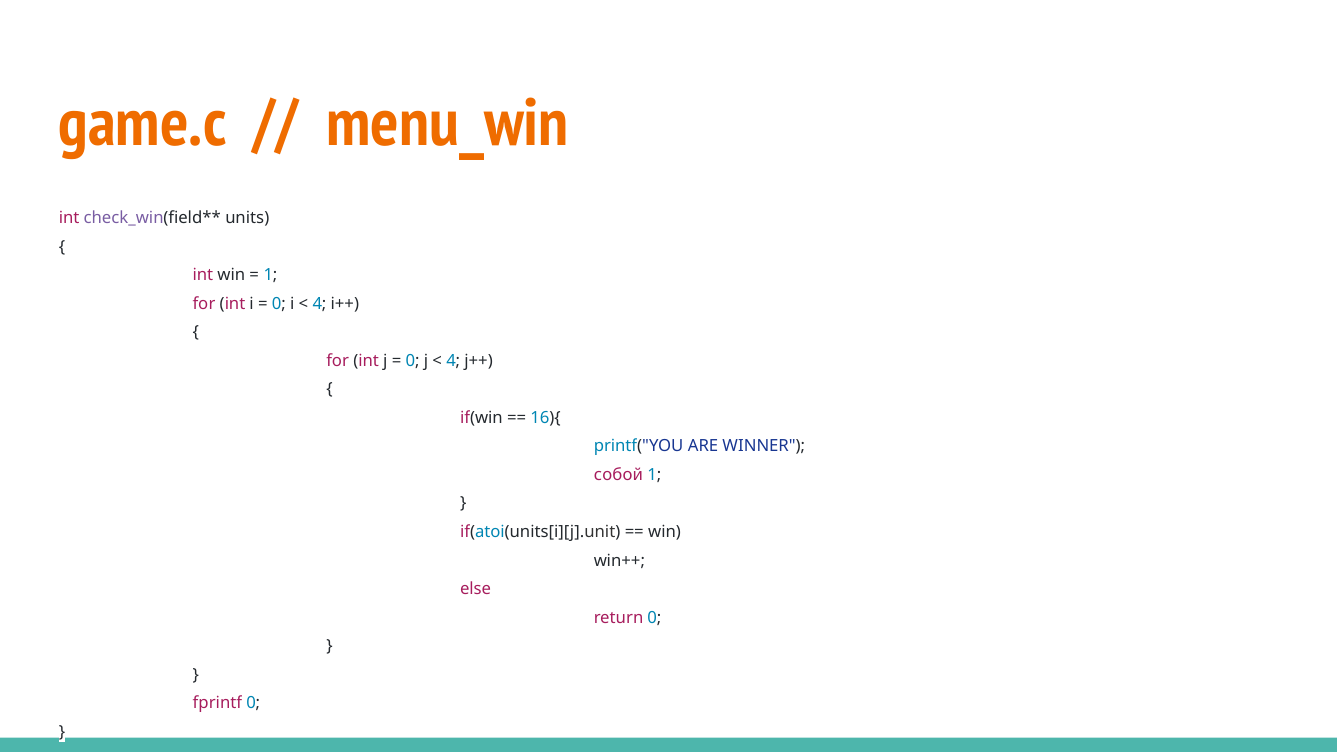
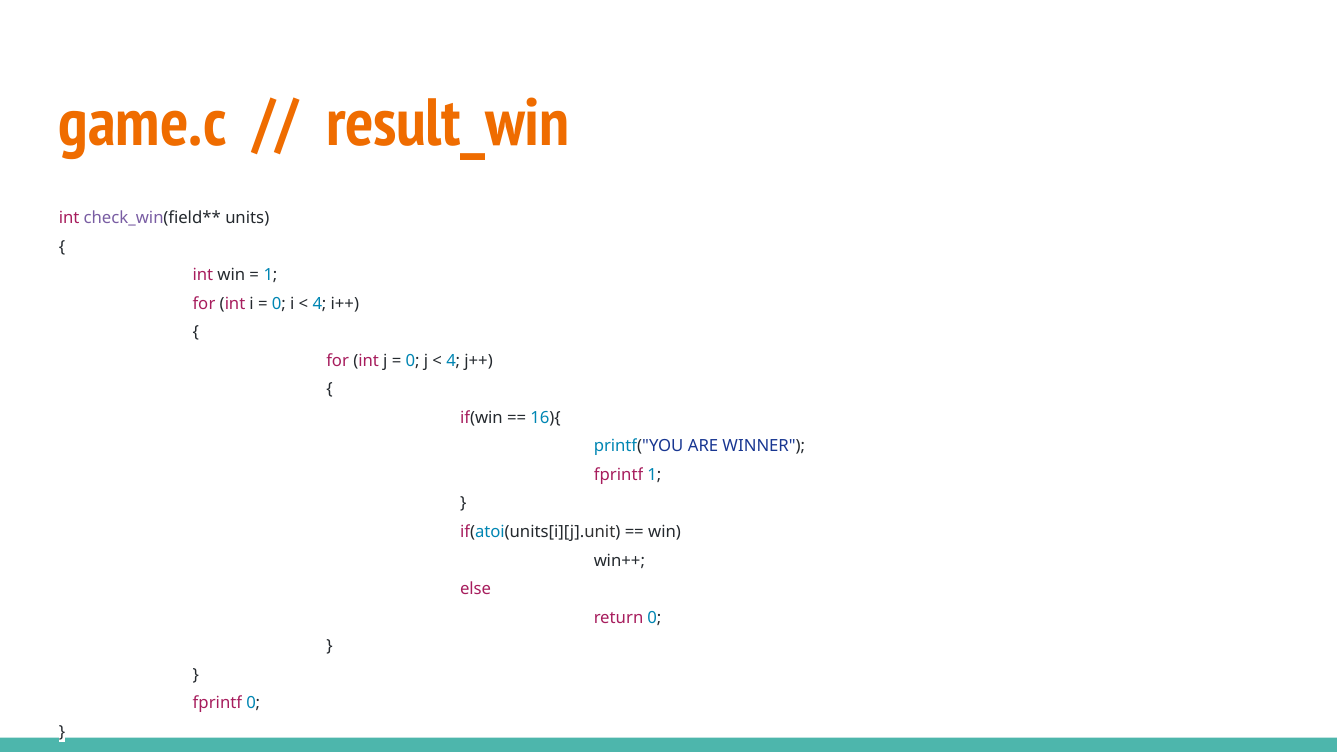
menu_win: menu_win -> result_win
собой at (618, 475): собой -> fprintf
